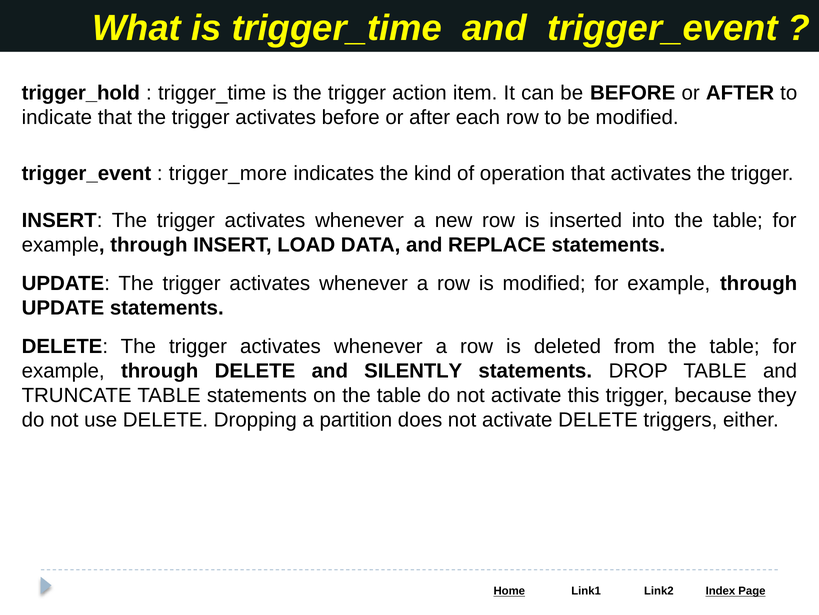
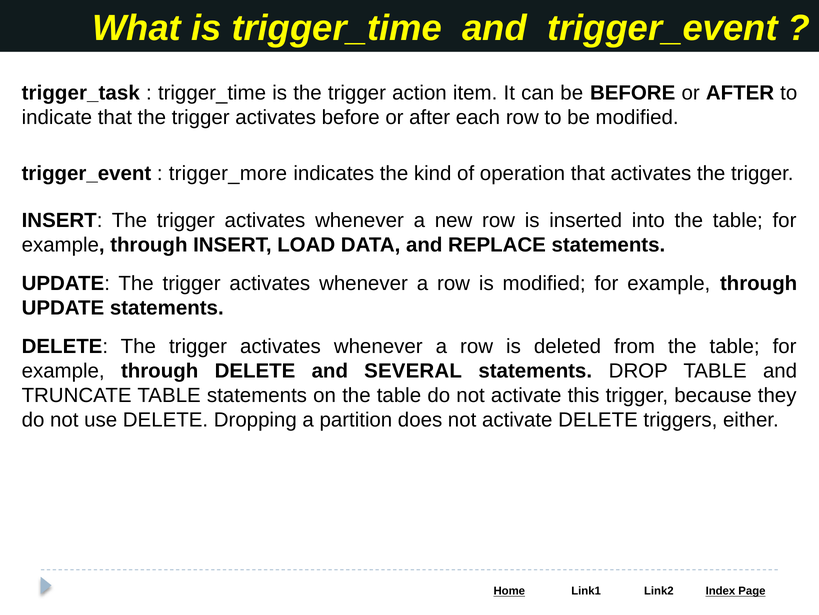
trigger_hold: trigger_hold -> trigger_task
SILENTLY: SILENTLY -> SEVERAL
